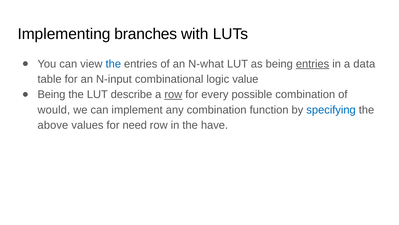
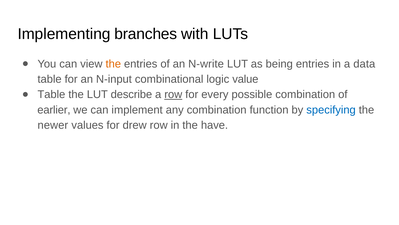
the at (113, 64) colour: blue -> orange
N-what: N-what -> N-write
entries at (313, 64) underline: present -> none
Being at (51, 94): Being -> Table
would: would -> earlier
above: above -> newer
need: need -> drew
